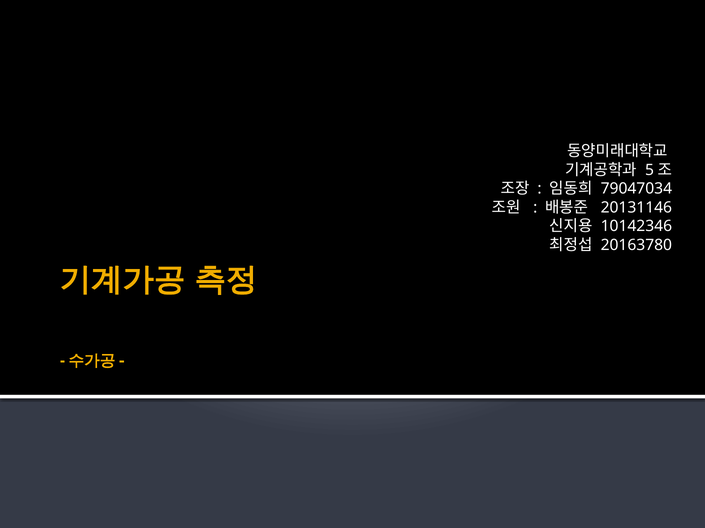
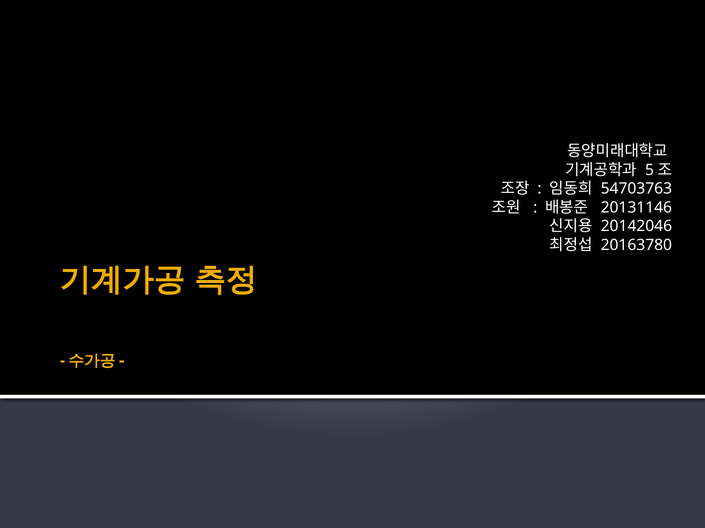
79047034: 79047034 -> 54703763
10142346: 10142346 -> 20142046
